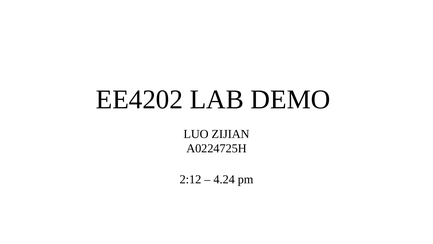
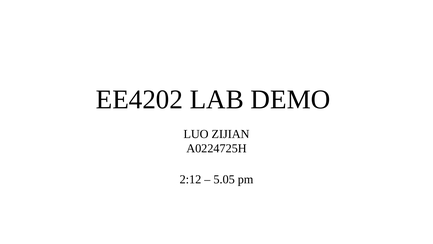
4.24: 4.24 -> 5.05
